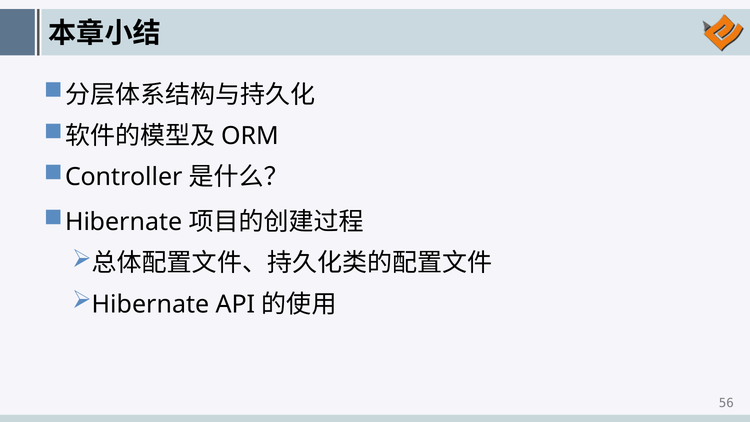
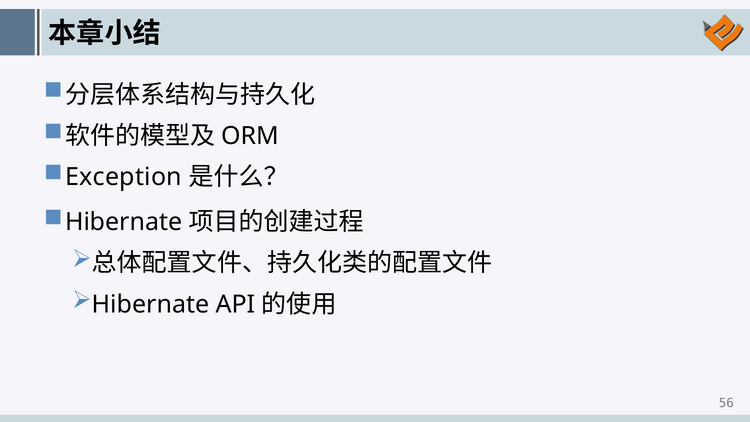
Controller: Controller -> Exception
